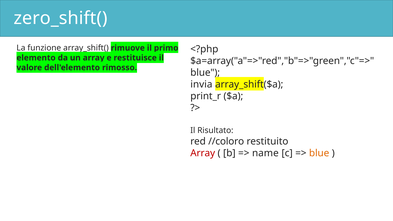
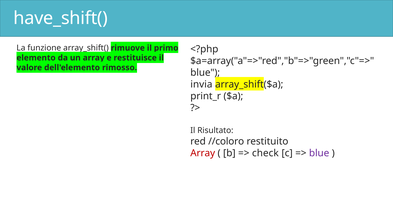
zero_shift(: zero_shift( -> have_shift(
name: name -> check
blue at (319, 153) colour: orange -> purple
